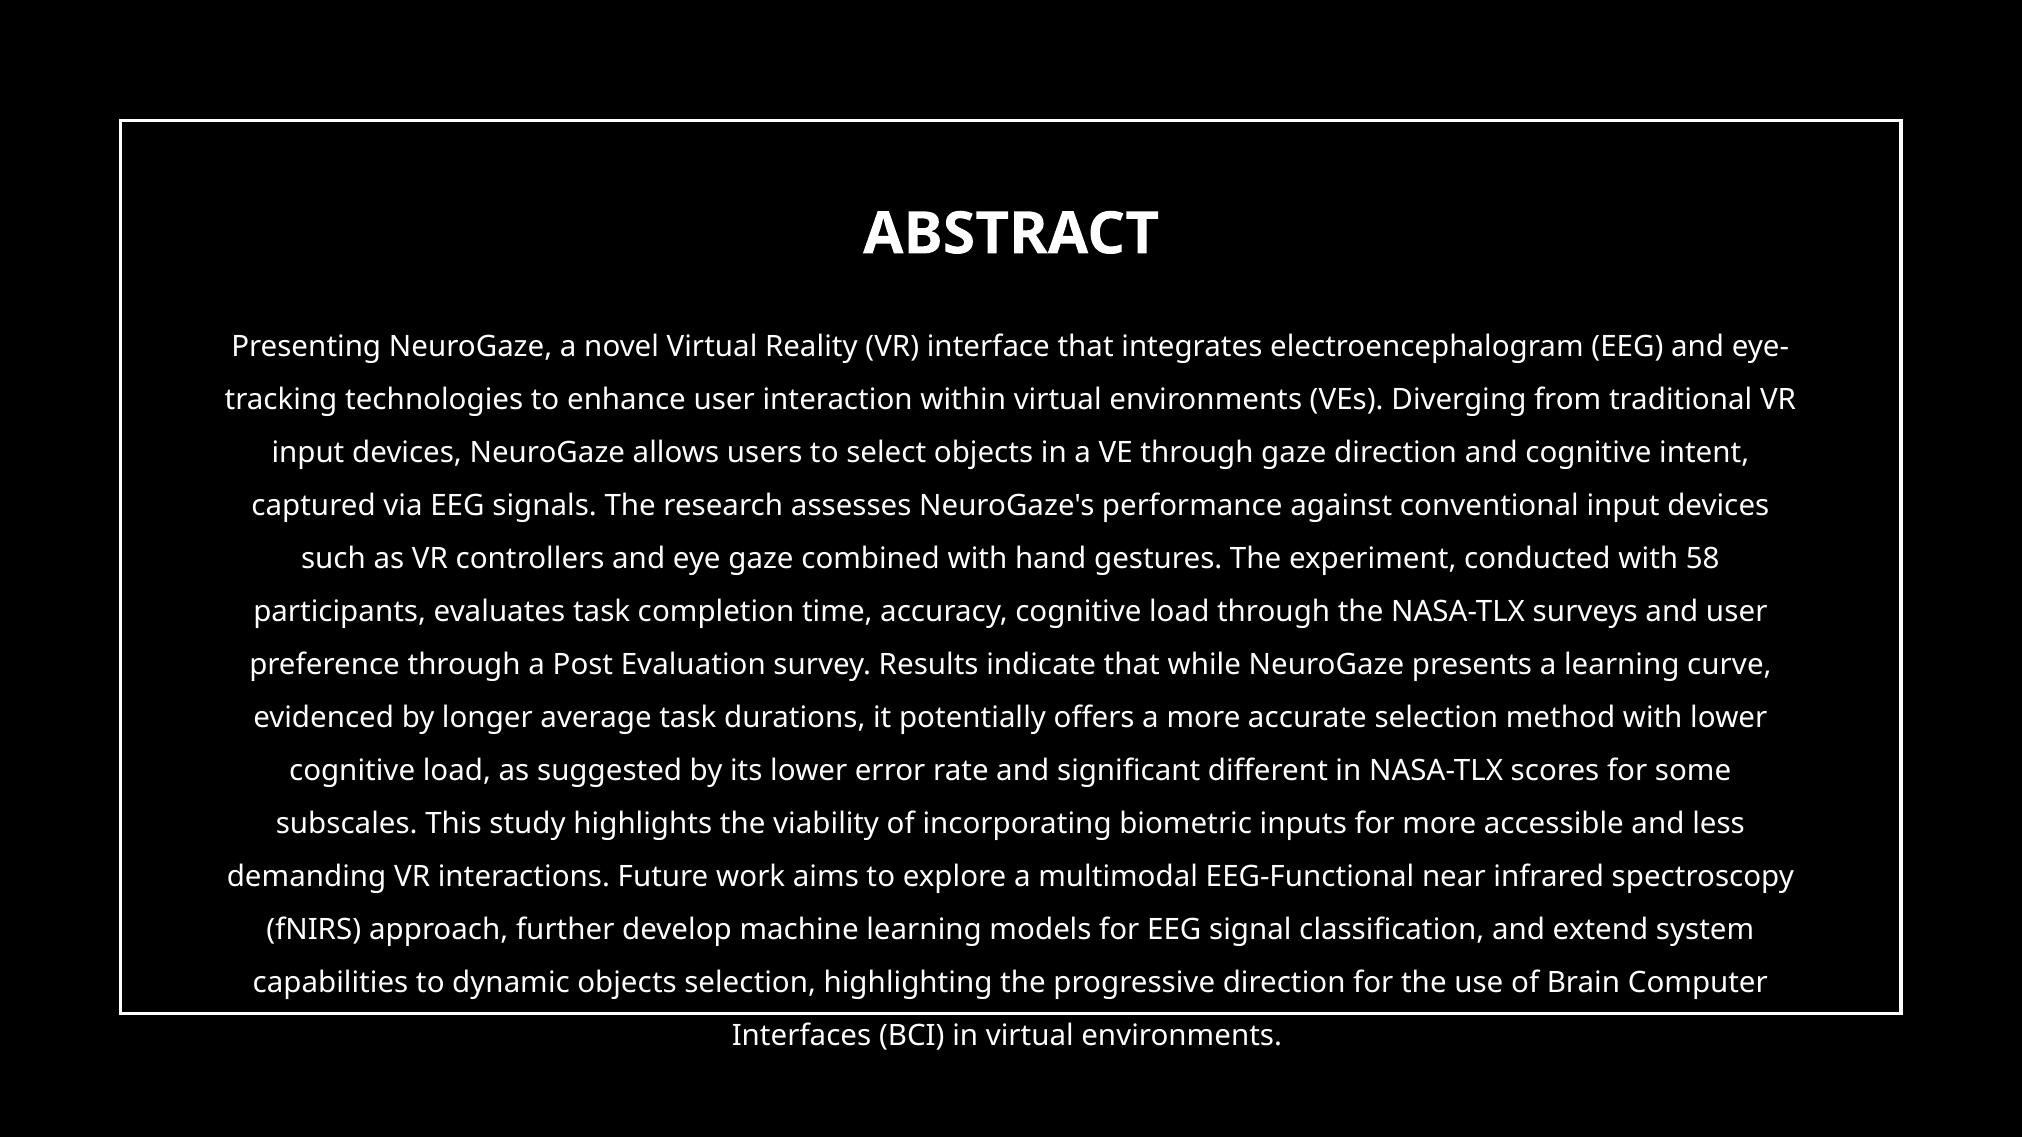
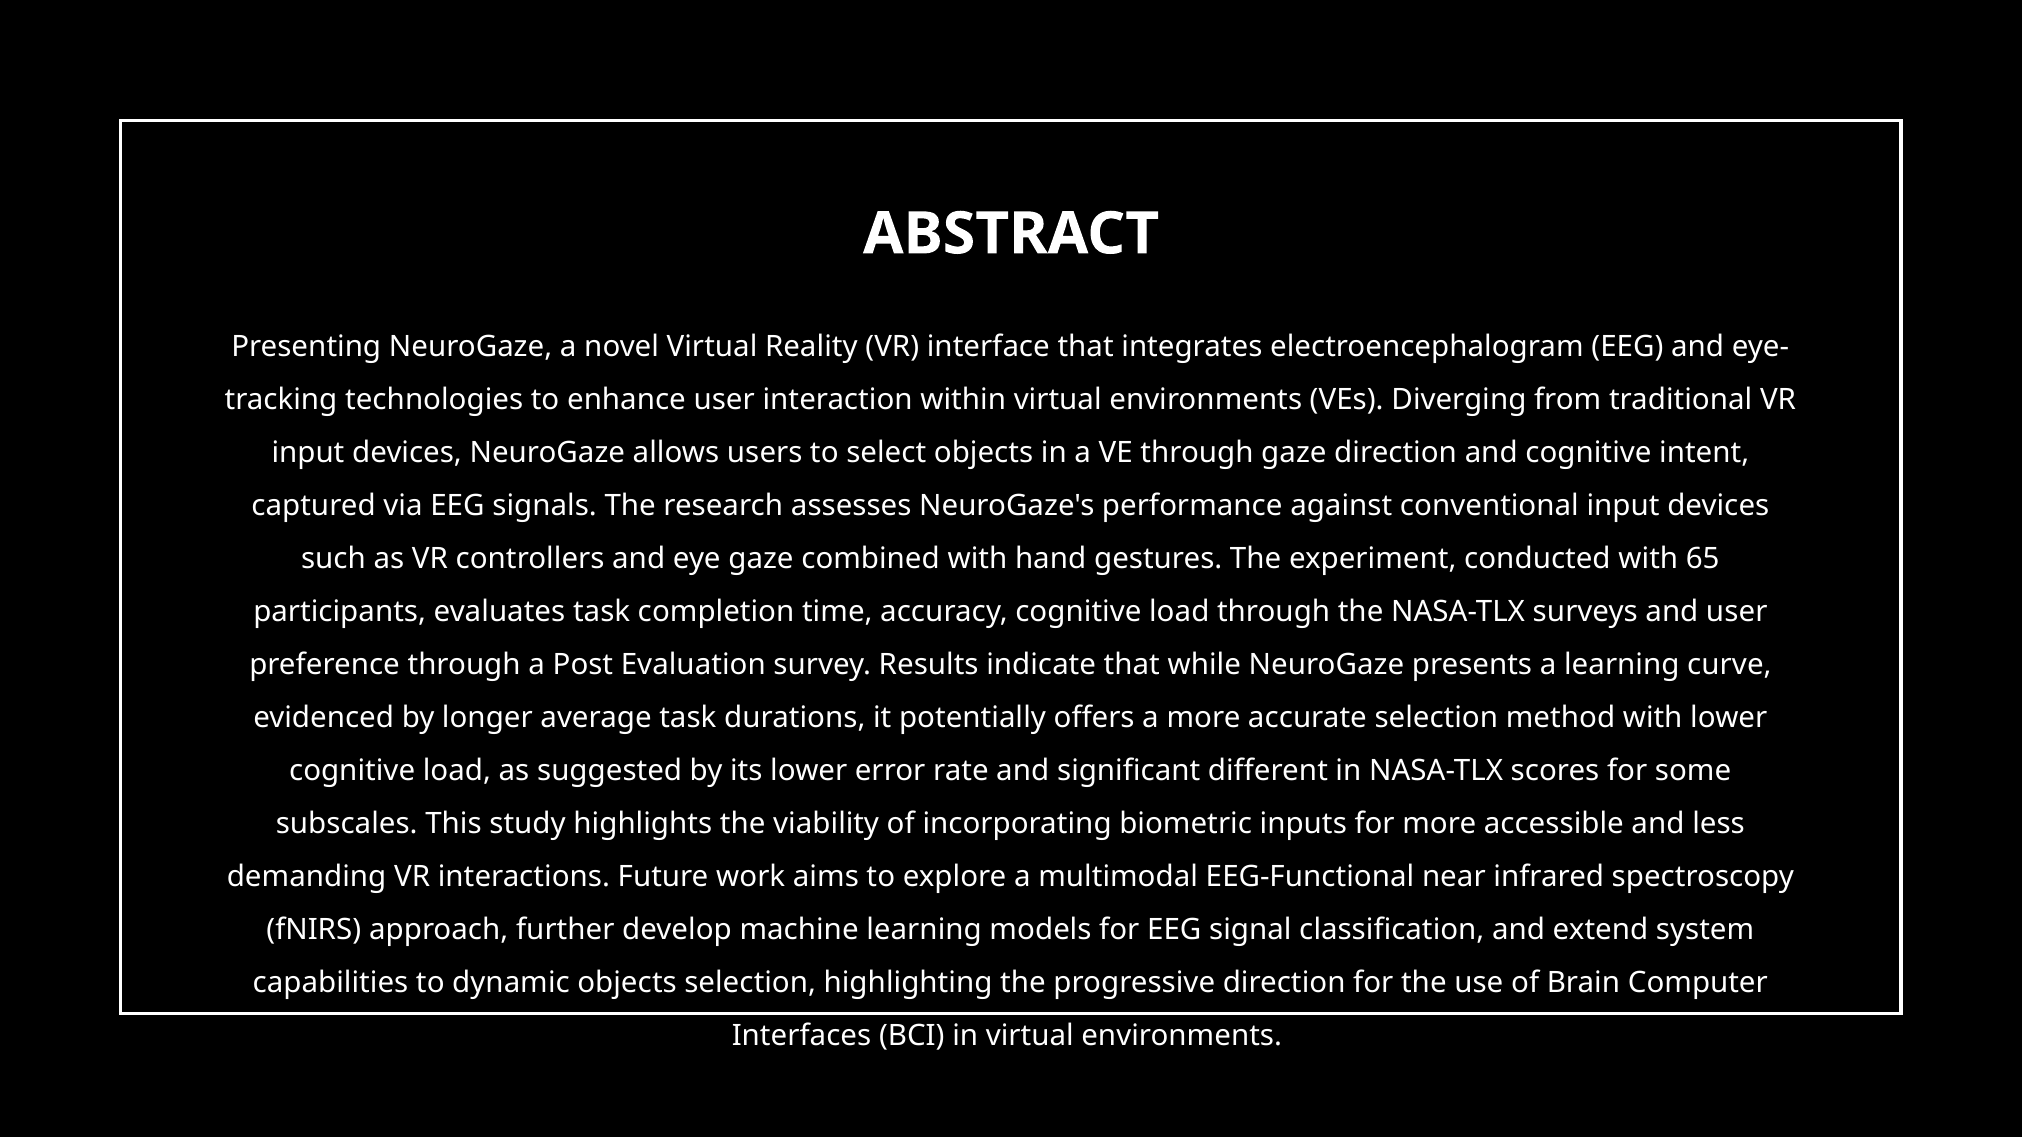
58: 58 -> 65
